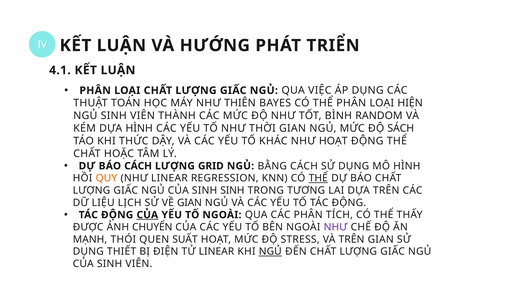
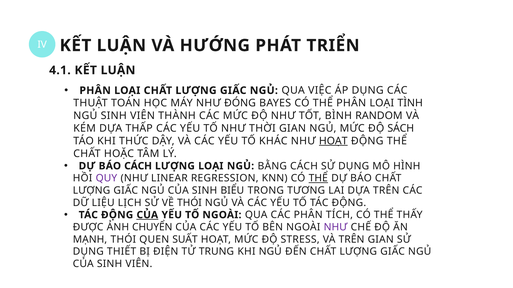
THIÊN: THIÊN -> ĐÓNG
HIỆN: HIỆN -> TÌNH
DỰA HÌNH: HÌNH -> THẤP
HOẠT at (333, 141) underline: none -> present
LƯỢNG GRID: GRID -> LOẠI
QUY colour: orange -> purple
SINH SINH: SINH -> BIỂU
VỀ GIAN: GIAN -> THÓI
TỬ LINEAR: LINEAR -> TRUNG
NGỦ at (270, 252) underline: present -> none
